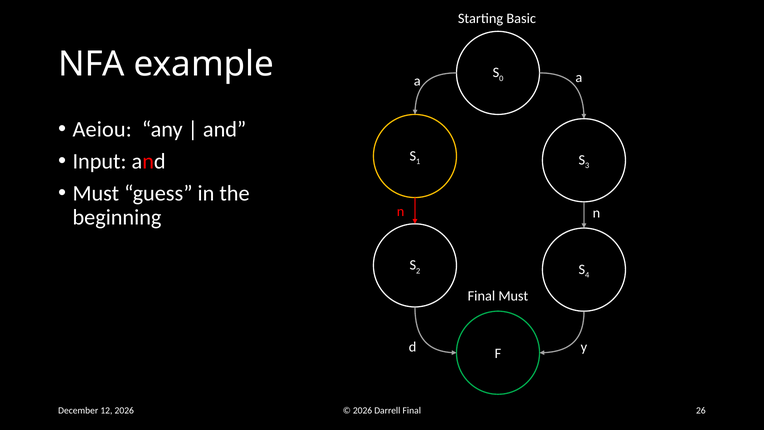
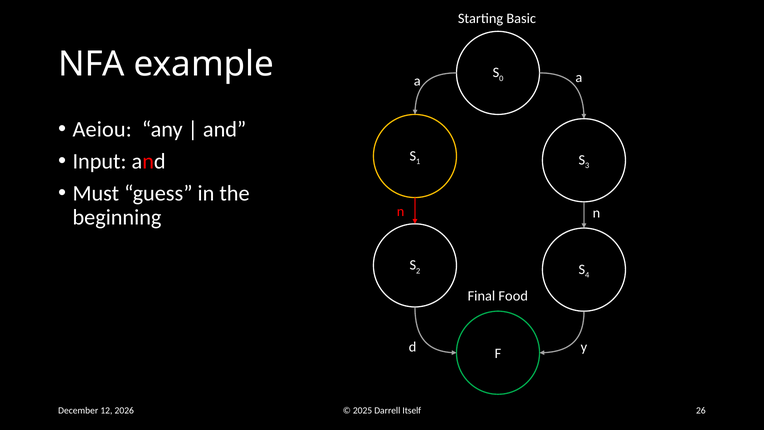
Final Must: Must -> Food
2026 at (363, 410): 2026 -> 2025
Darrell Final: Final -> Itself
